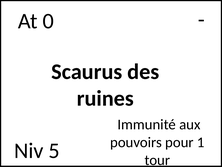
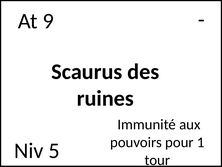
0: 0 -> 9
